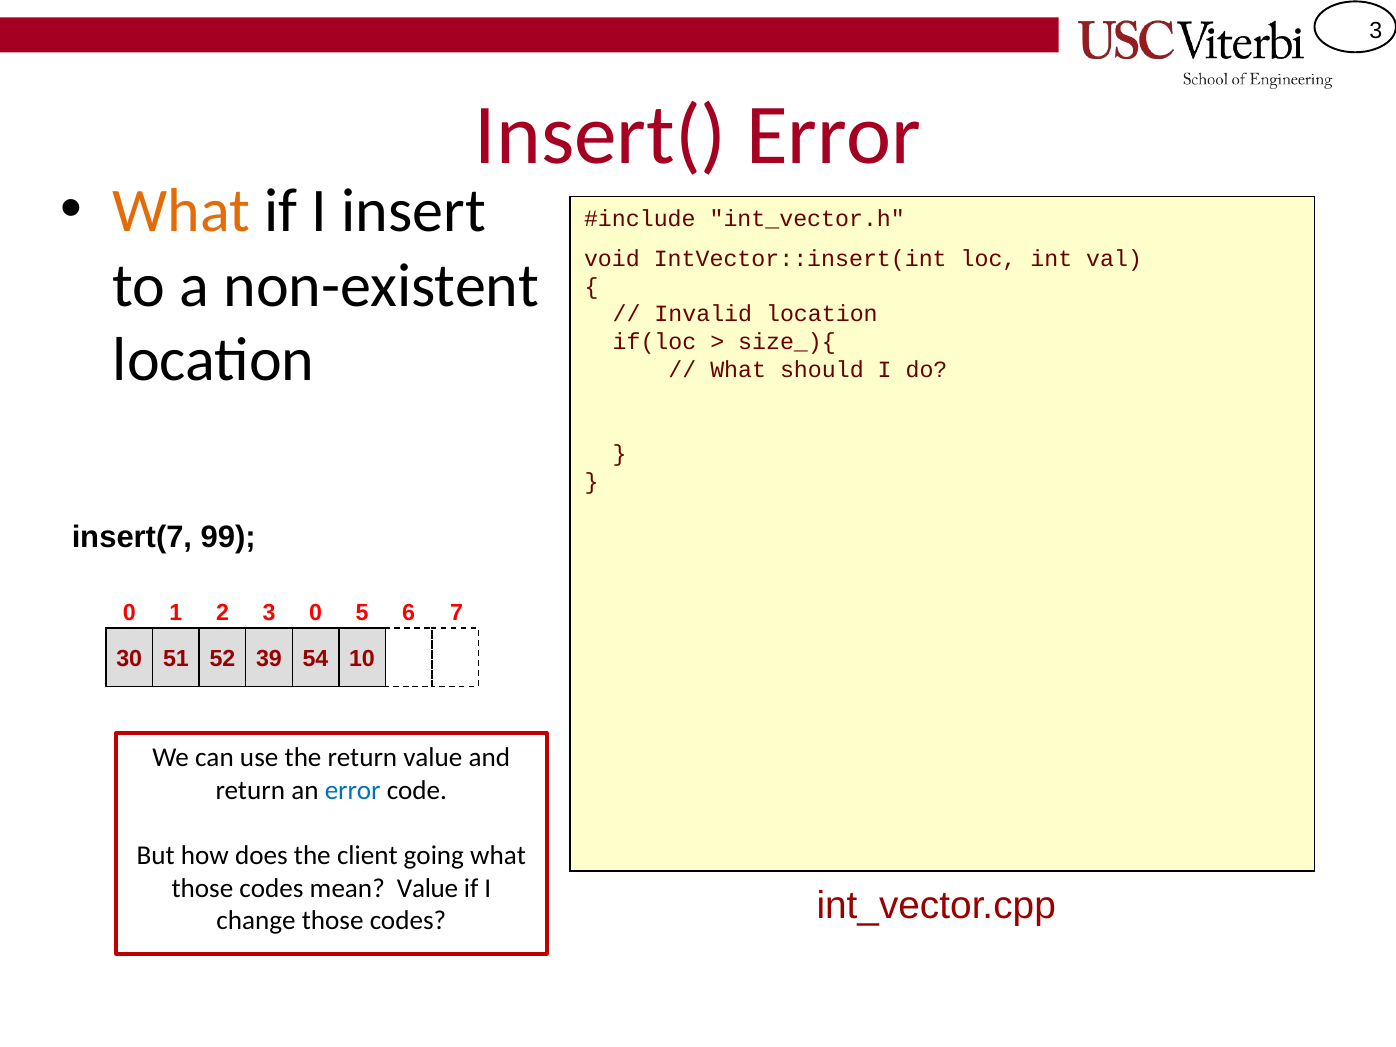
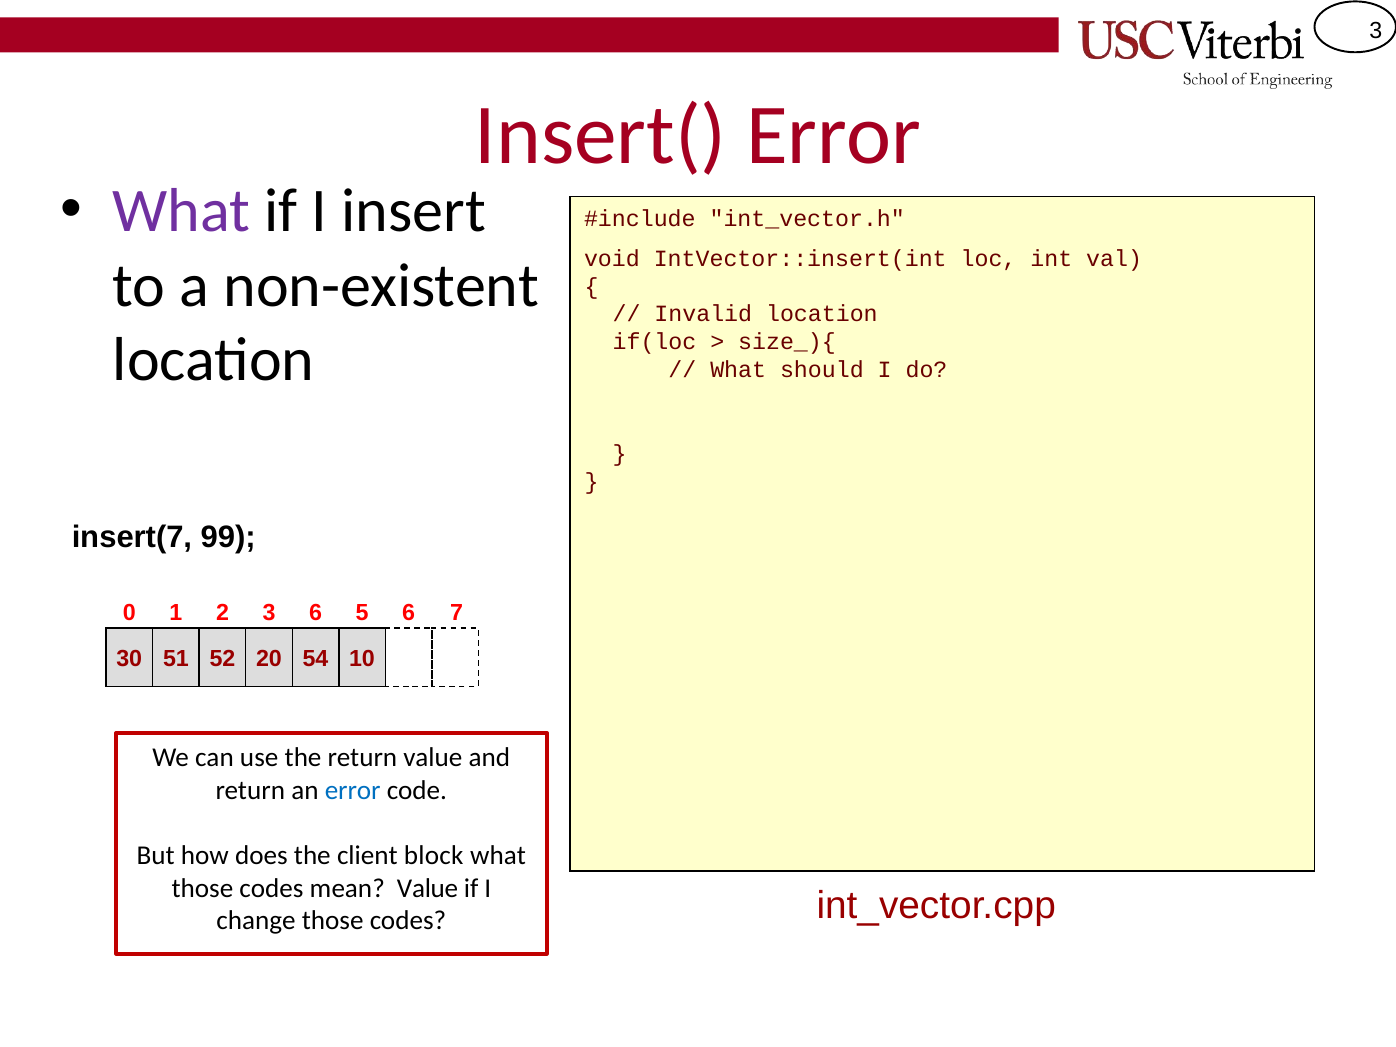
What at (182, 211) colour: orange -> purple
3 0: 0 -> 6
39: 39 -> 20
going: going -> block
